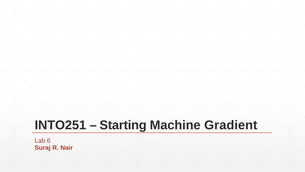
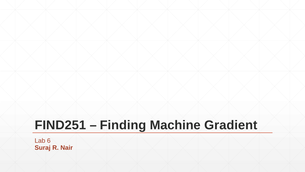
INTO251: INTO251 -> FIND251
Starting: Starting -> Finding
